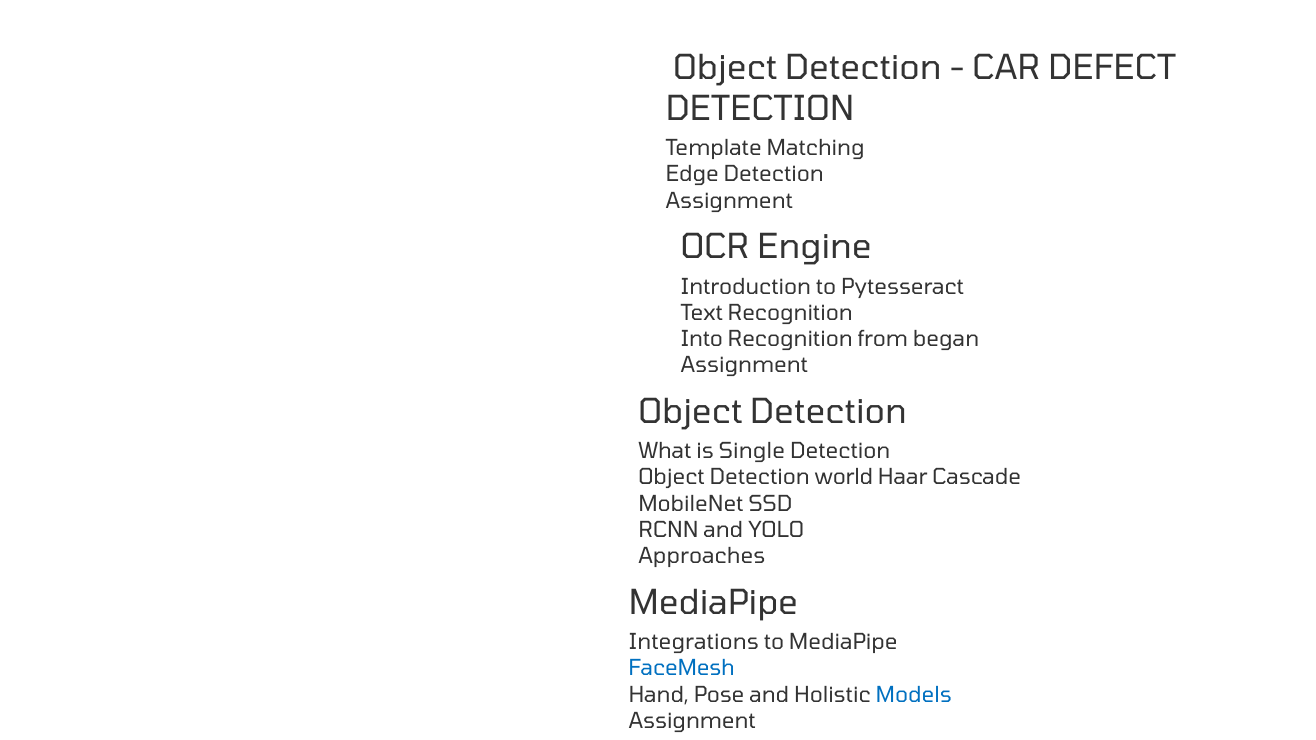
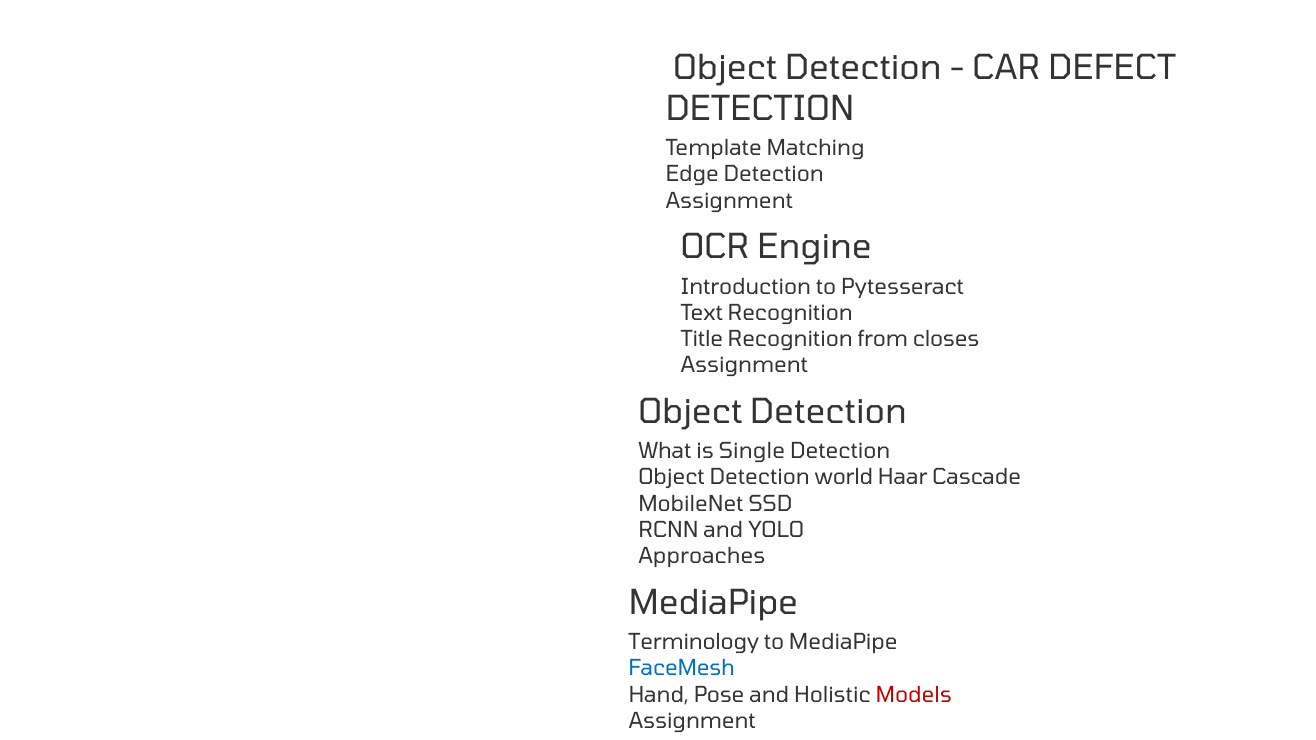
Into: Into -> Title
began: began -> closes
Integrations: Integrations -> Terminology
Models colour: blue -> red
